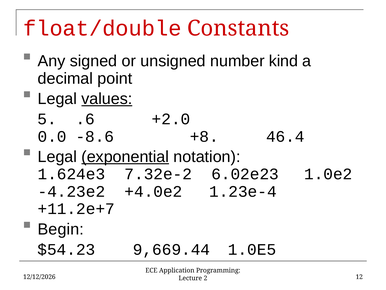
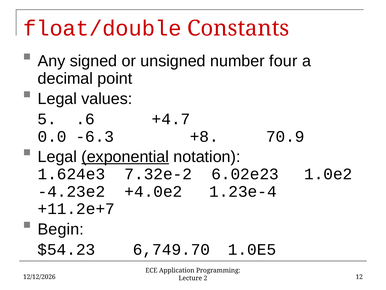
kind: kind -> four
values underline: present -> none
+2.0: +2.0 -> +4.7
-8.6: -8.6 -> -6.3
46.4: 46.4 -> 70.9
9,669.44: 9,669.44 -> 6,749.70
